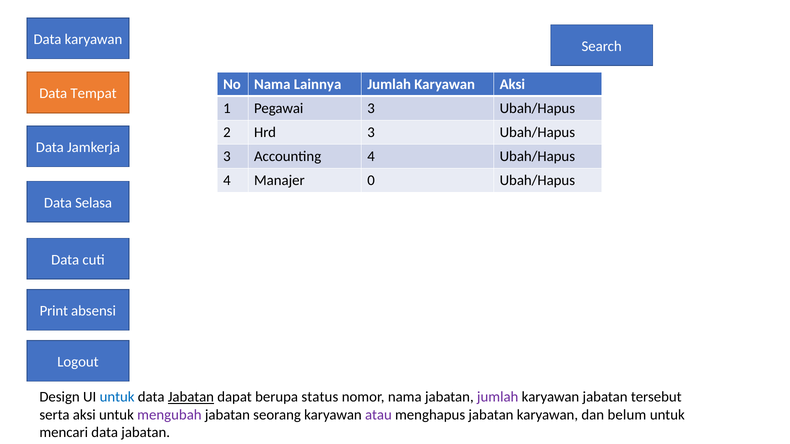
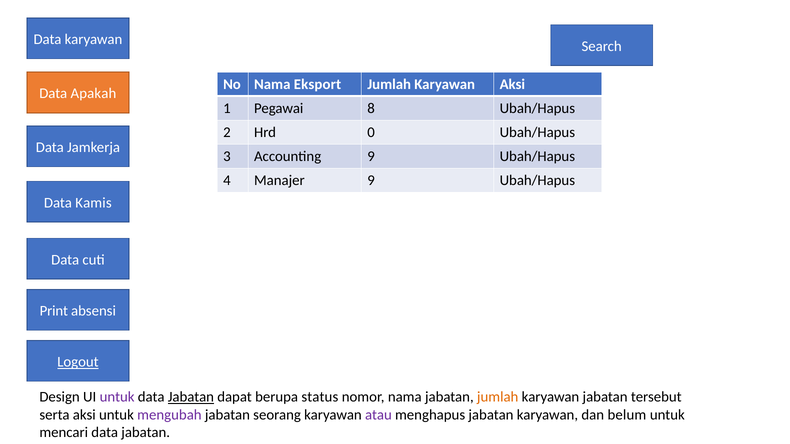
Lainnya: Lainnya -> Eksport
Tempat: Tempat -> Apakah
Pegawai 3: 3 -> 8
Hrd 3: 3 -> 0
Accounting 4: 4 -> 9
Manajer 0: 0 -> 9
Selasa: Selasa -> Kamis
Logout underline: none -> present
untuk at (117, 397) colour: blue -> purple
jumlah at (498, 397) colour: purple -> orange
